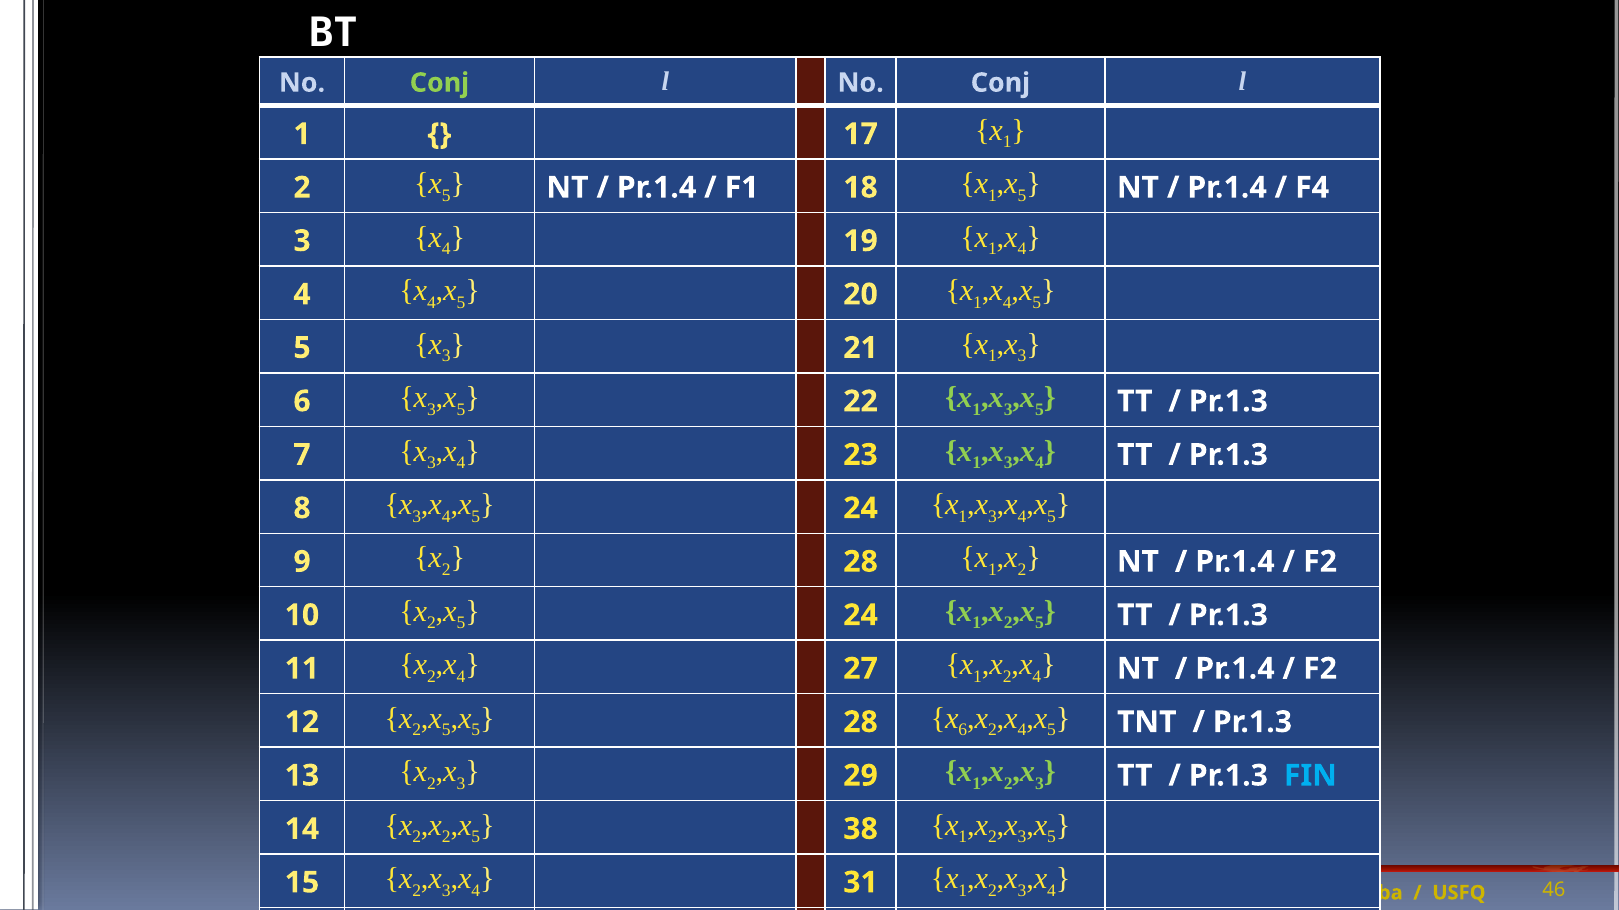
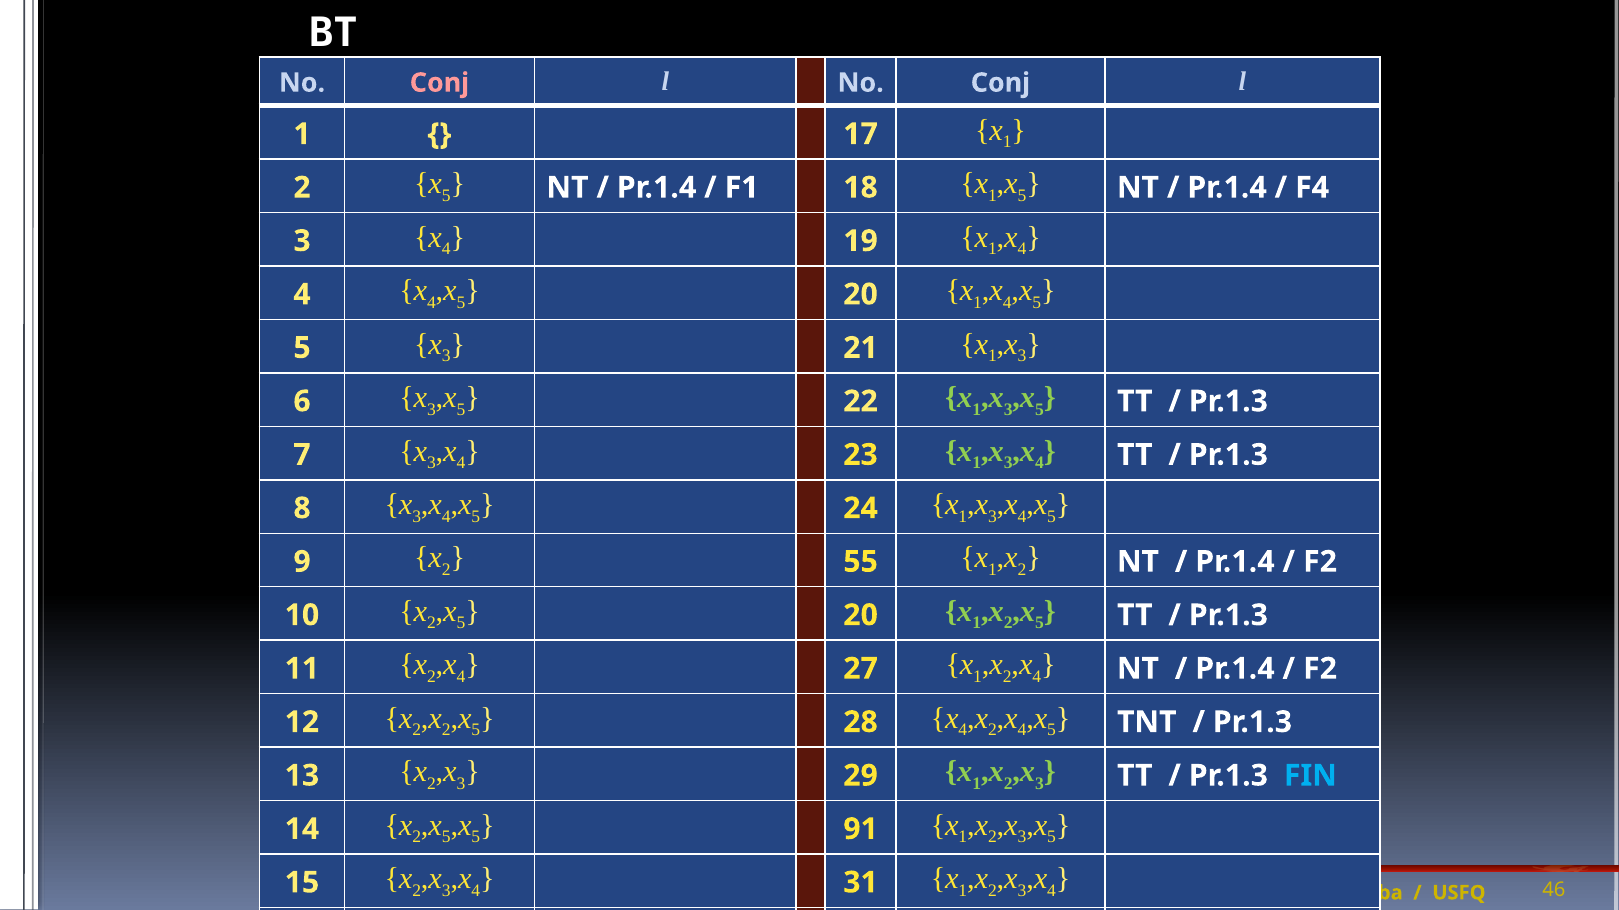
Conj at (439, 83) colour: light green -> pink
28 at (861, 562): 28 -> 55
24 at (861, 616): 24 -> 20
5 at (446, 731): 5 -> 2
6 at (963, 731): 6 -> 4
2 at (446, 838): 2 -> 5
38: 38 -> 91
